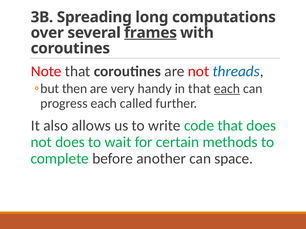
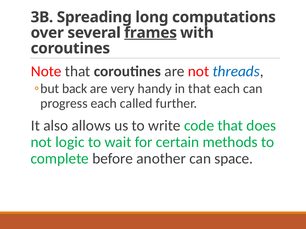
then: then -> back
each at (227, 89) underline: present -> none
not does: does -> logic
